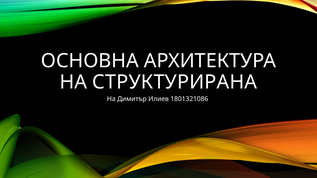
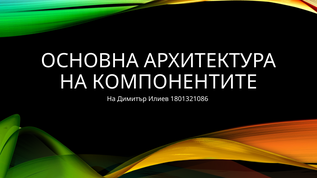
СТРУКТУРИРАНА: СТРУКТУРИРАНА -> КОМПОНЕНТИТЕ
